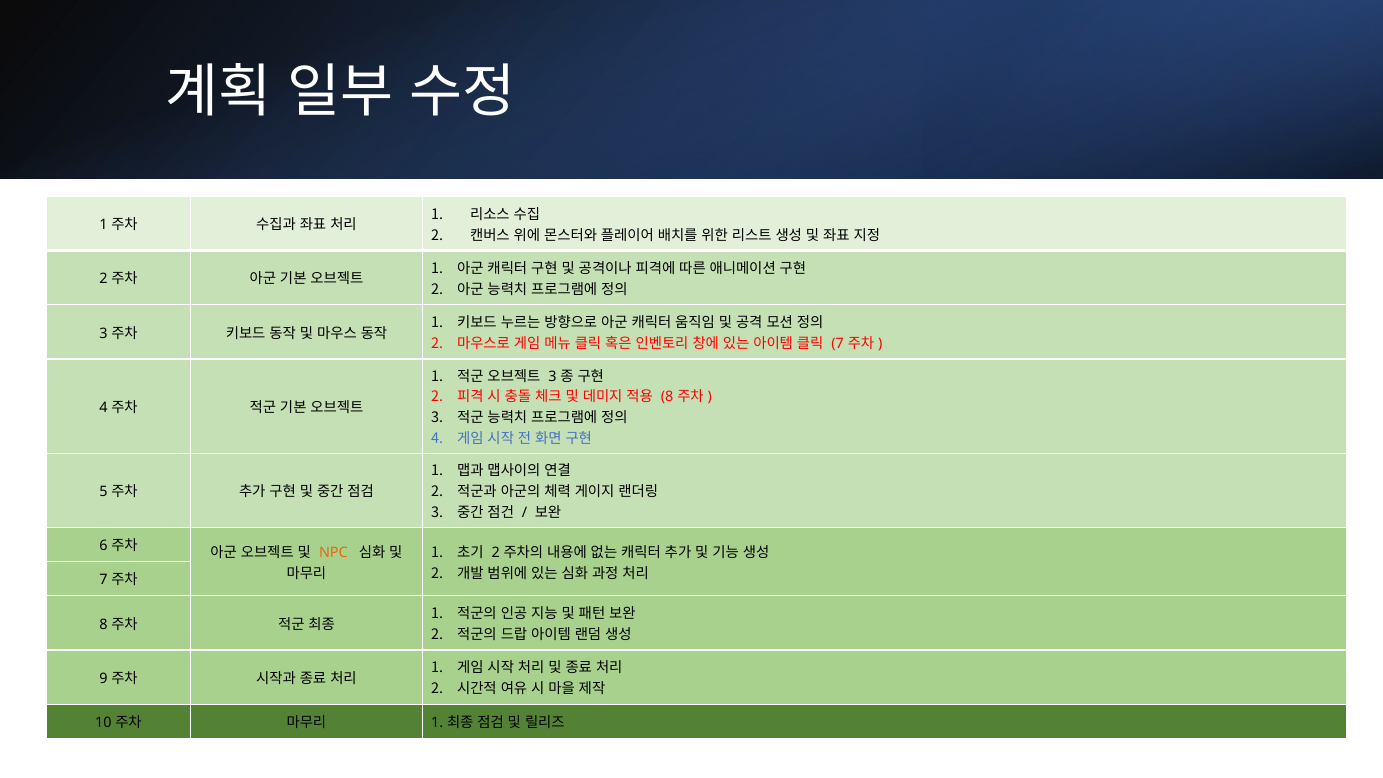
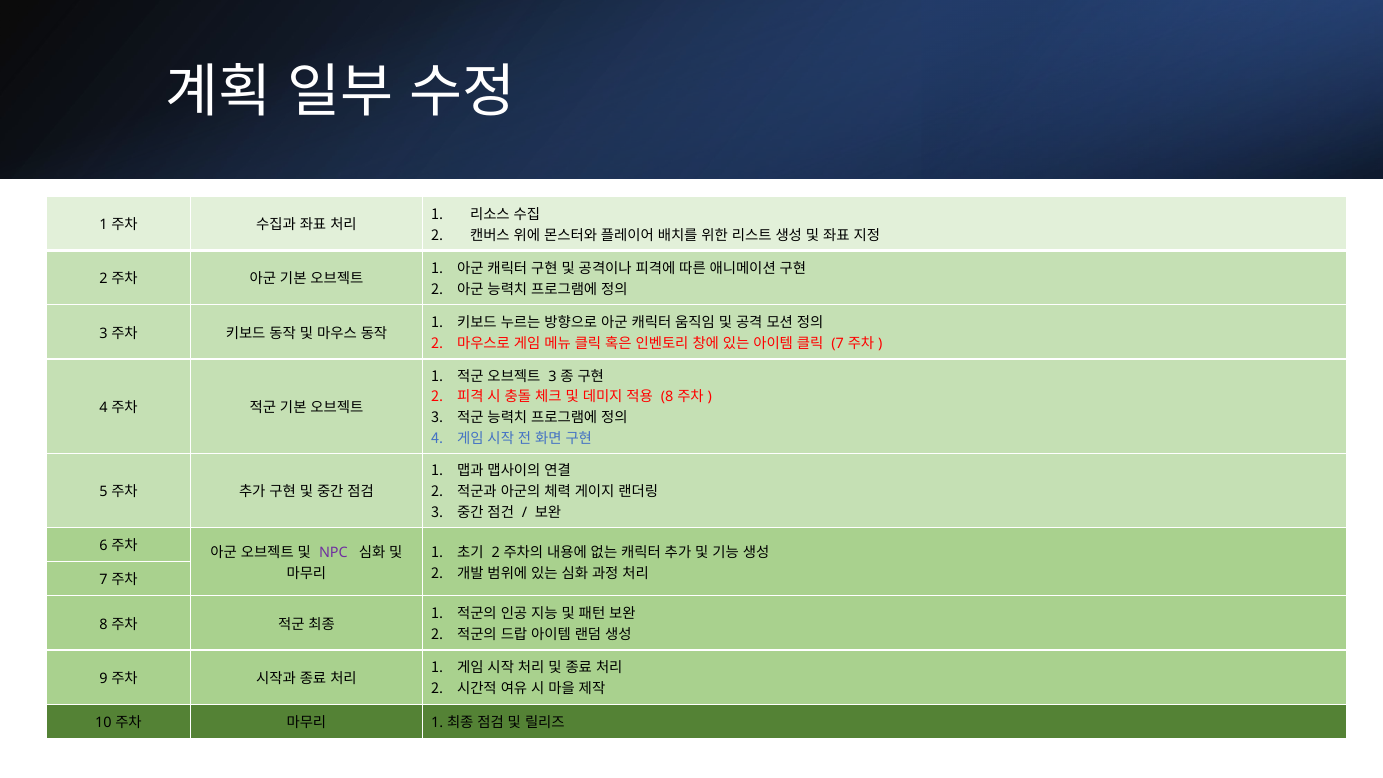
NPC colour: orange -> purple
